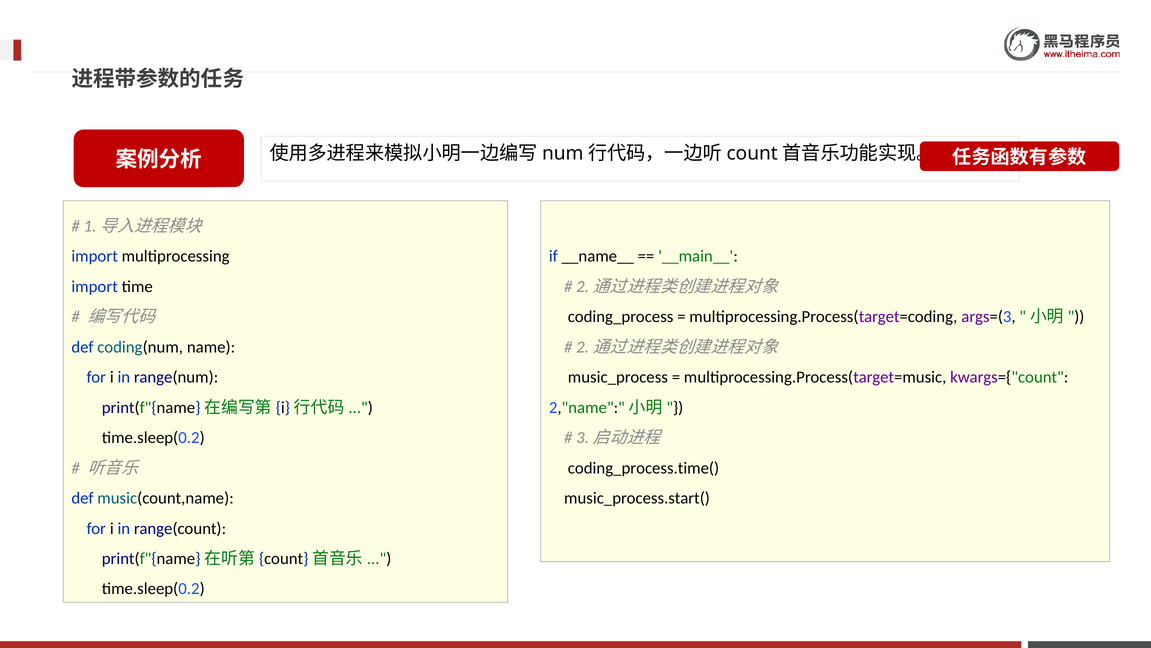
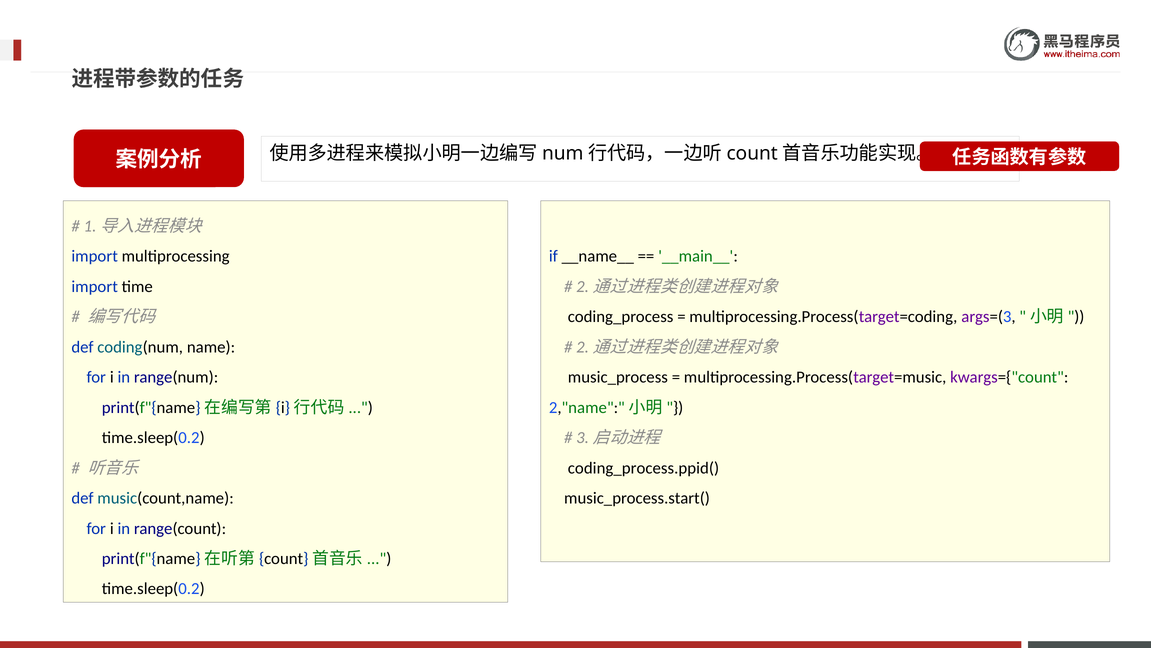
coding_process.time(: coding_process.time( -> coding_process.ppid(
